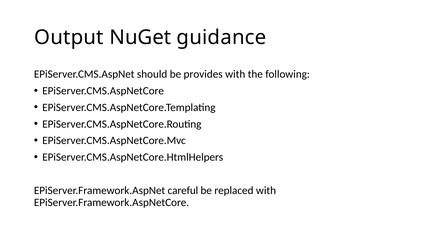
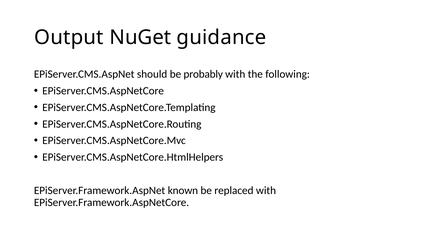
provides: provides -> probably
careful: careful -> known
